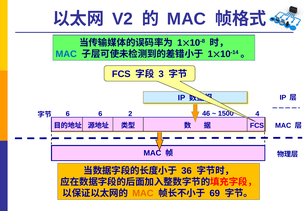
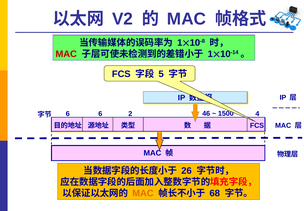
MAC at (66, 54) colour: blue -> red
3: 3 -> 5
36: 36 -> 26
69: 69 -> 68
